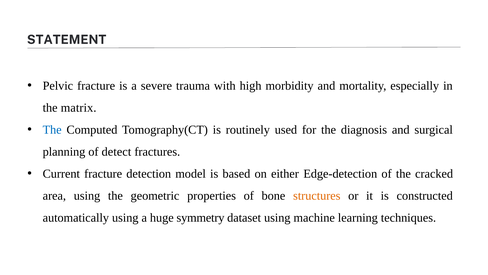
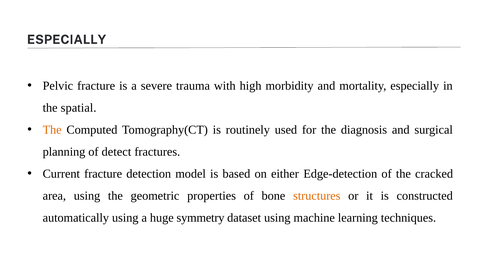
STATEMENT at (67, 40): STATEMENT -> ESPECIALLY
matrix: matrix -> spatial
The at (52, 130) colour: blue -> orange
